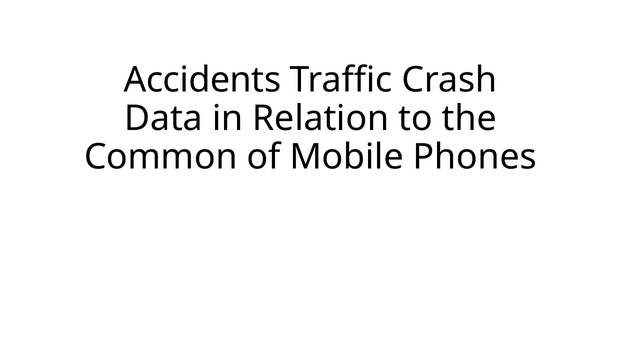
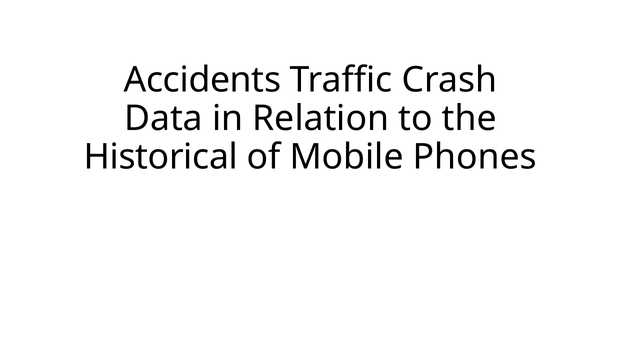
Common: Common -> Historical
